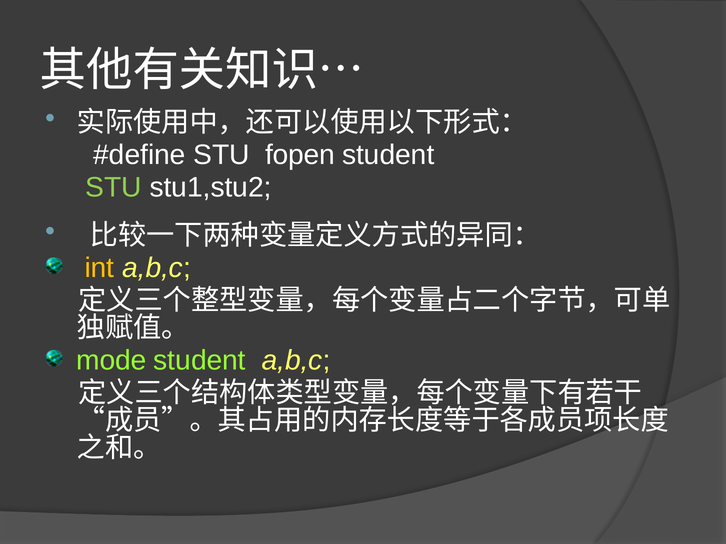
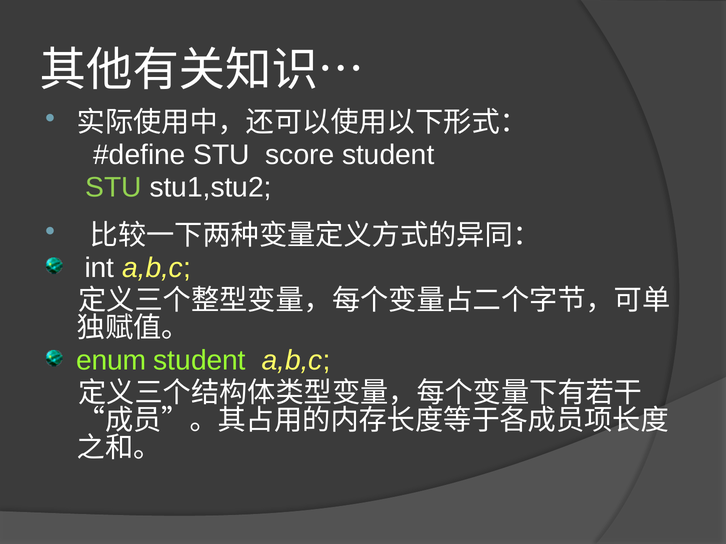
fopen: fopen -> score
int colour: yellow -> white
mode: mode -> enum
